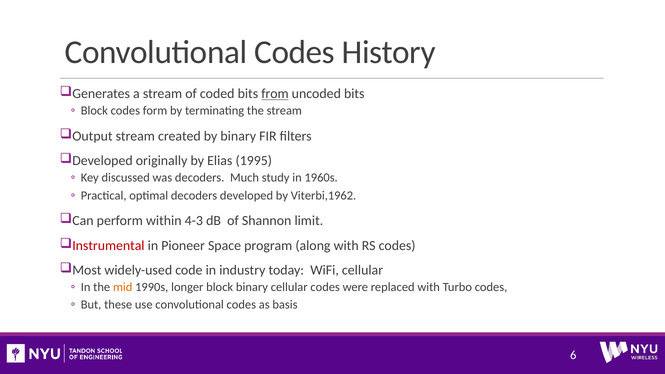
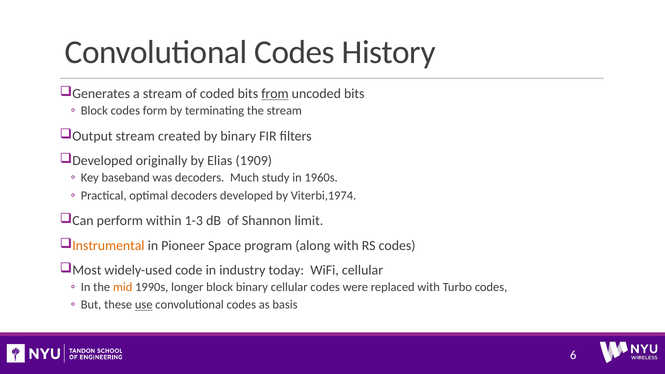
1995: 1995 -> 1909
discussed: discussed -> baseband
Viterbi,1962: Viterbi,1962 -> Viterbi,1974
4-3: 4-3 -> 1-3
Instrumental colour: red -> orange
use underline: none -> present
